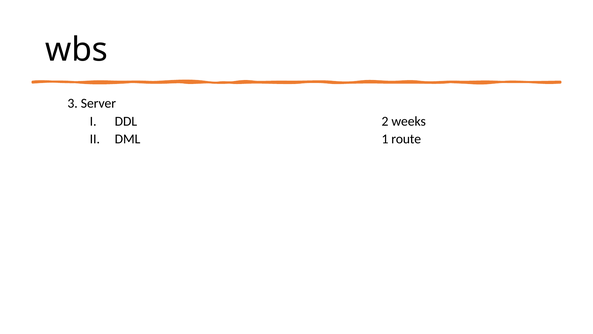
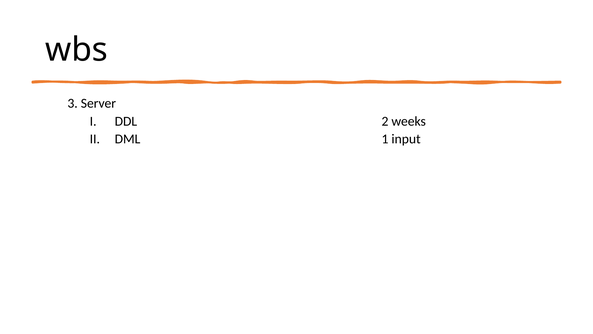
route: route -> input
